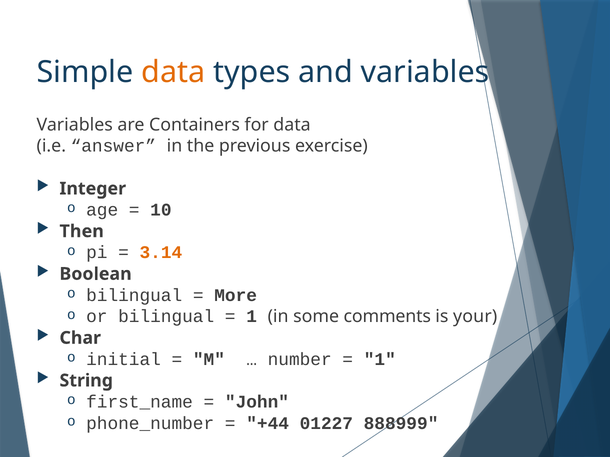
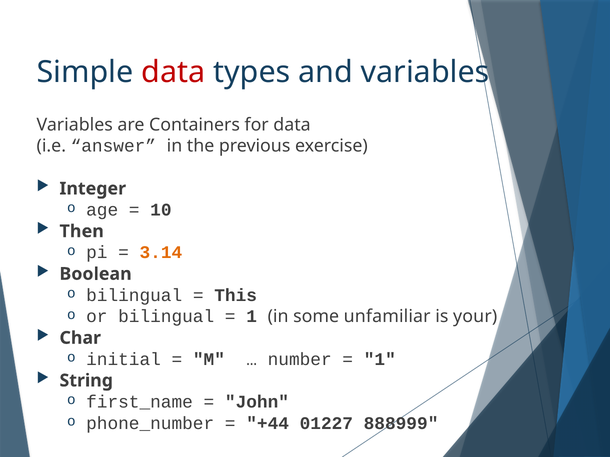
data at (173, 72) colour: orange -> red
More: More -> This
comments: comments -> unfamiliar
